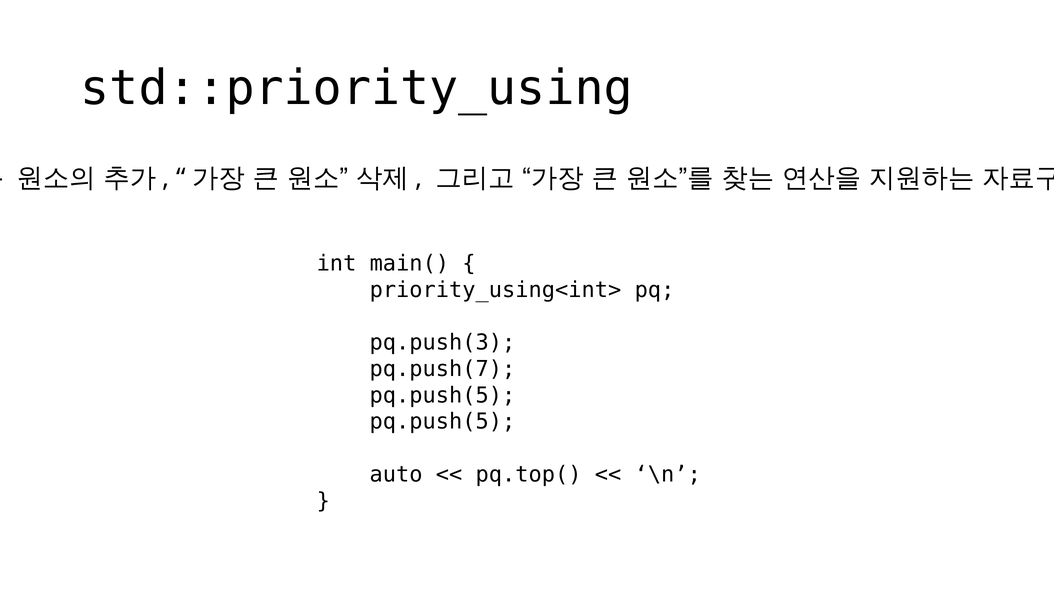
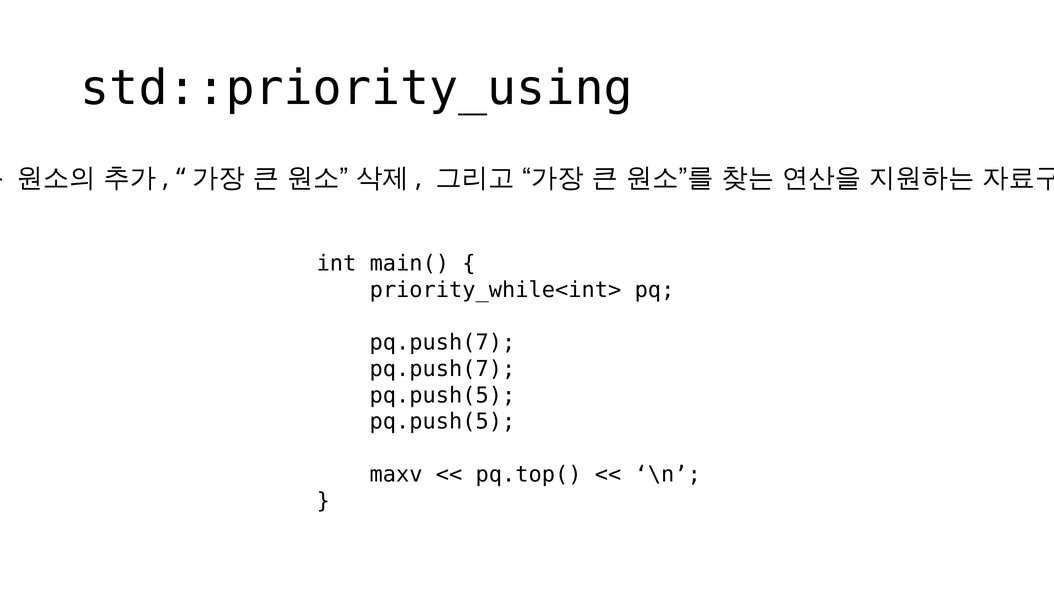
priority_using<int>: priority_using<int> -> priority_while<int>
pq.push(3 at (442, 342): pq.push(3 -> pq.push(7
auto: auto -> maxv
